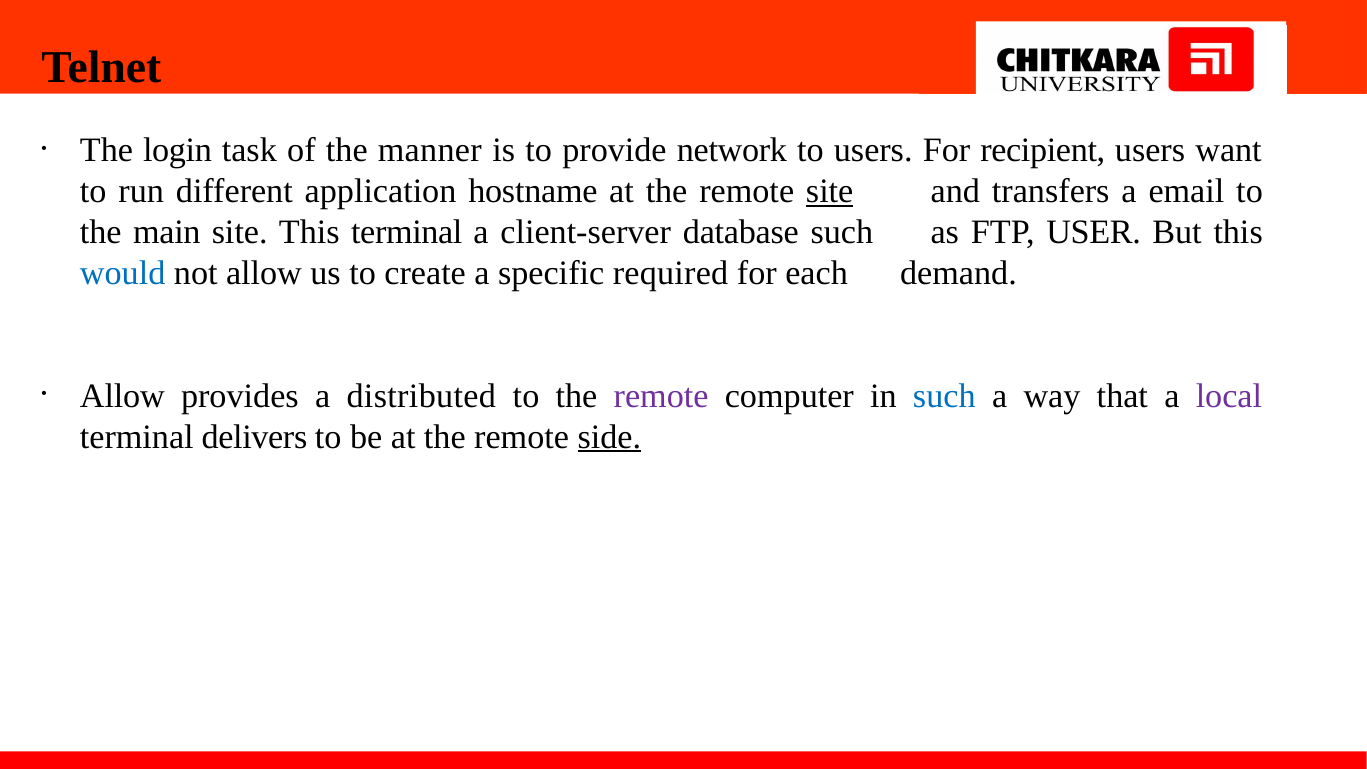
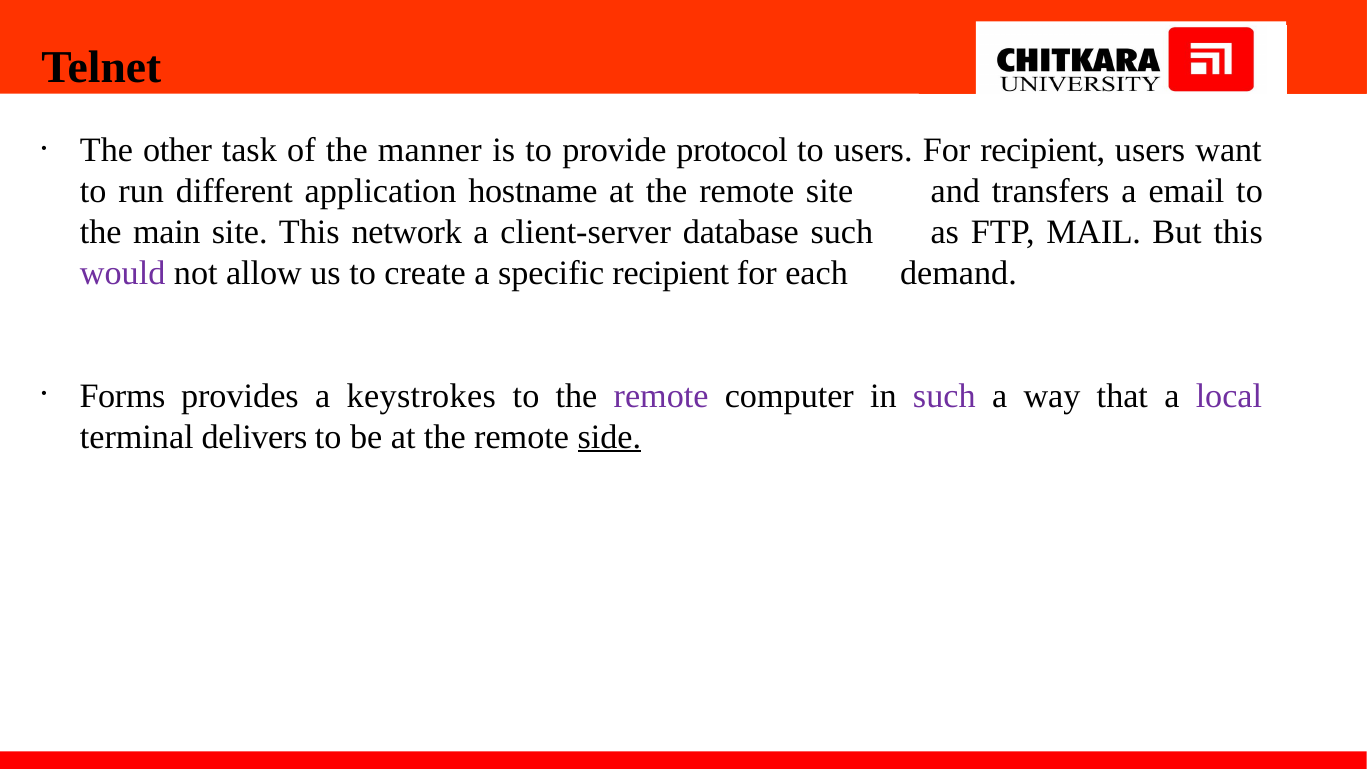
login: login -> other
network: network -> protocol
site at (830, 191) underline: present -> none
This terminal: terminal -> network
USER: USER -> MAIL
would colour: blue -> purple
specific required: required -> recipient
Allow at (122, 396): Allow -> Forms
distributed: distributed -> keystrokes
such at (944, 396) colour: blue -> purple
